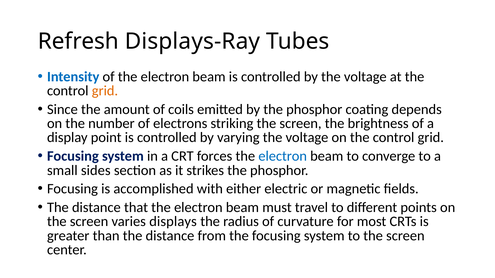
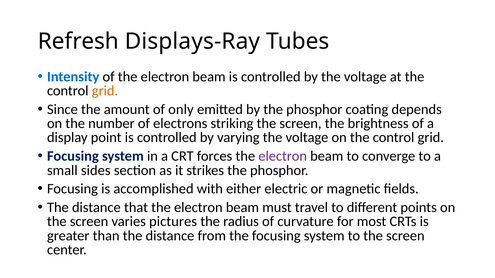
coils: coils -> only
electron at (283, 156) colour: blue -> purple
displays: displays -> pictures
